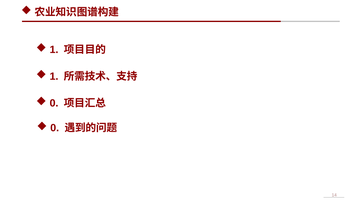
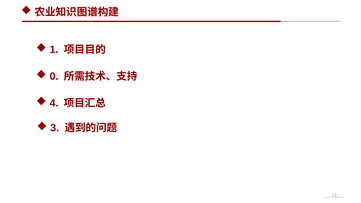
1 at (54, 76): 1 -> 0
0 at (54, 103): 0 -> 4
0 at (55, 128): 0 -> 3
